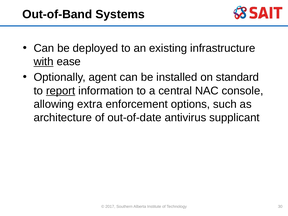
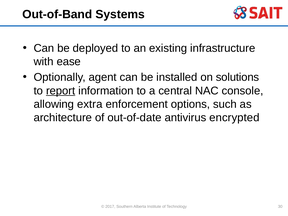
with underline: present -> none
standard: standard -> solutions
supplicant: supplicant -> encrypted
